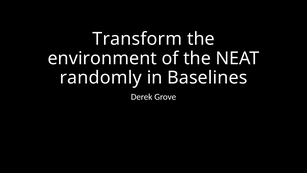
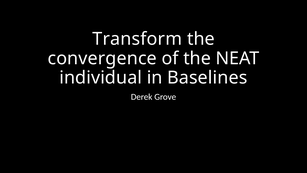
environment: environment -> convergence
randomly: randomly -> individual
